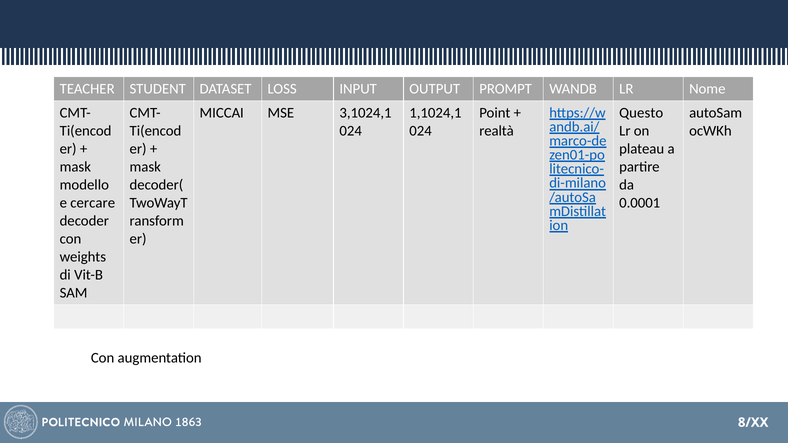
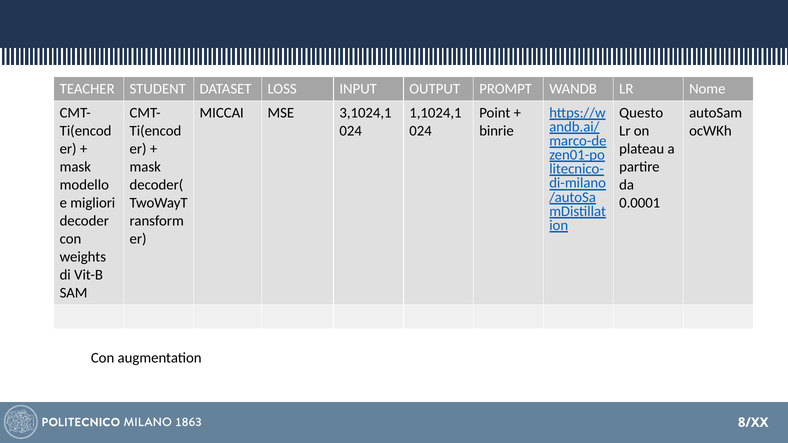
realtà: realtà -> binrie
cercare: cercare -> migliori
